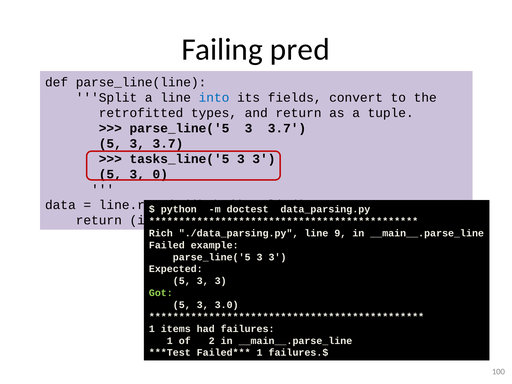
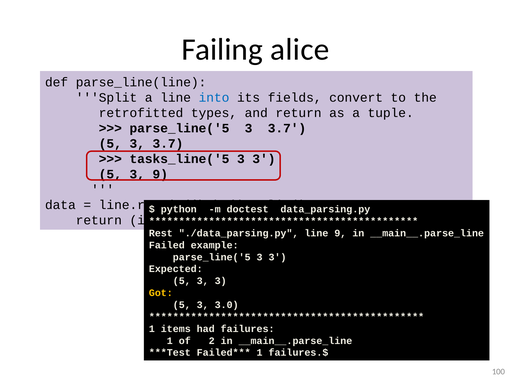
pred: pred -> alice
3 0: 0 -> 9
Rich: Rich -> Rest
Got colour: light green -> yellow
